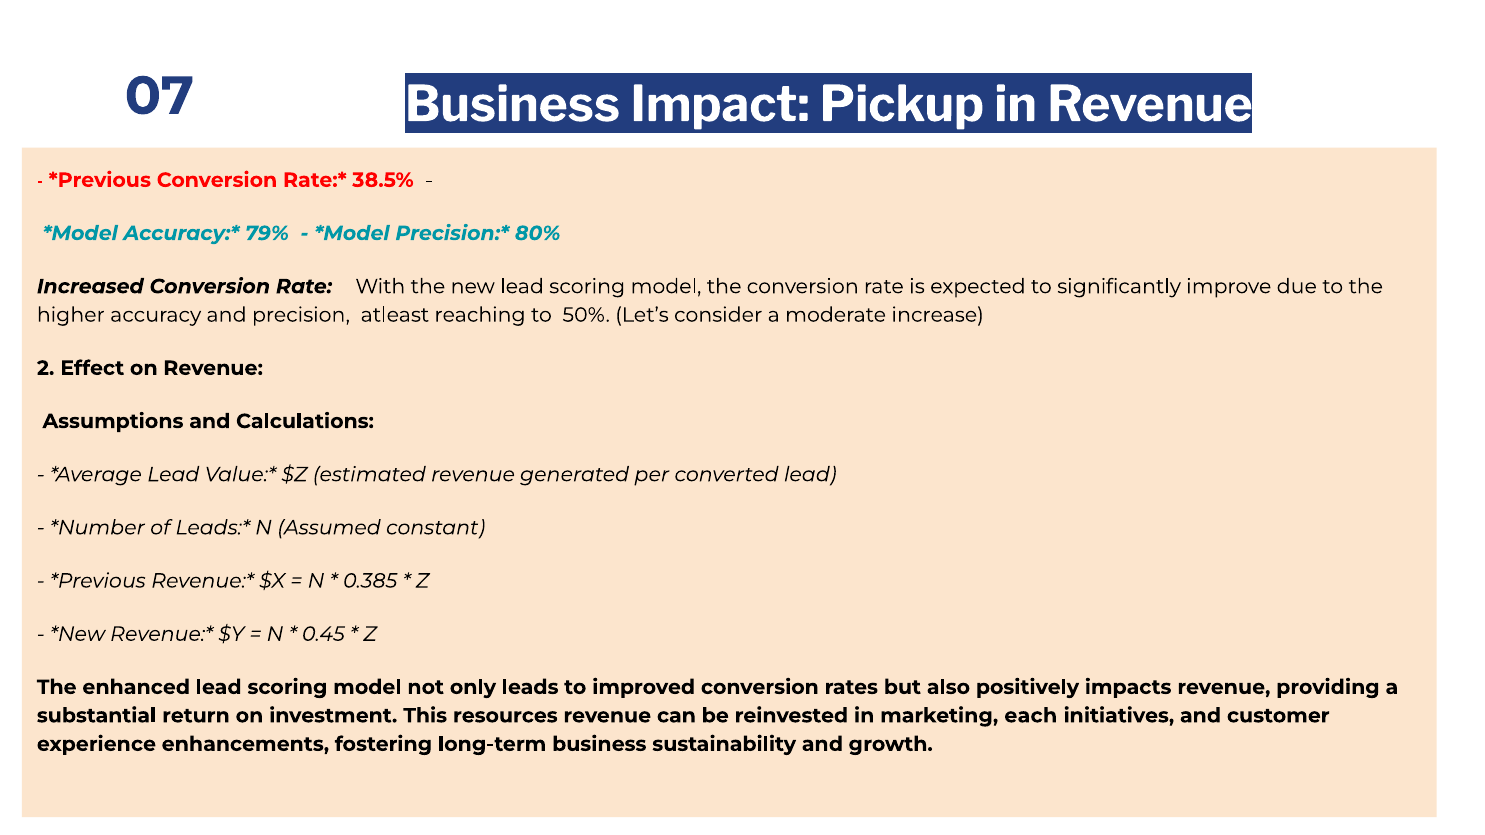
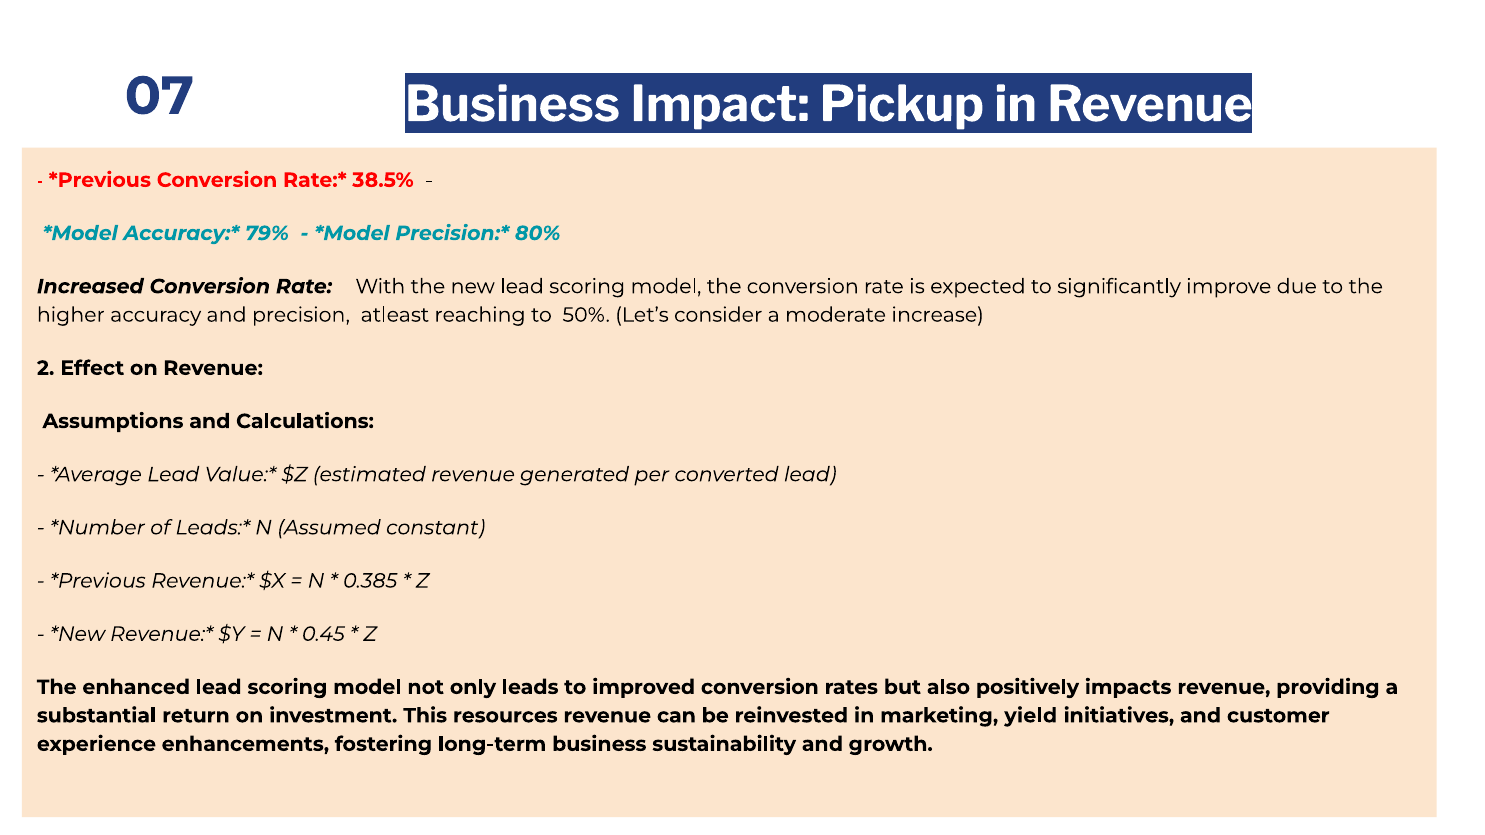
each: each -> yield
